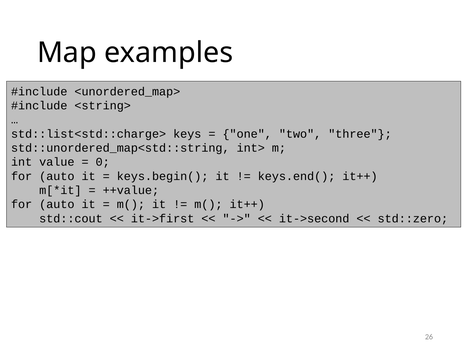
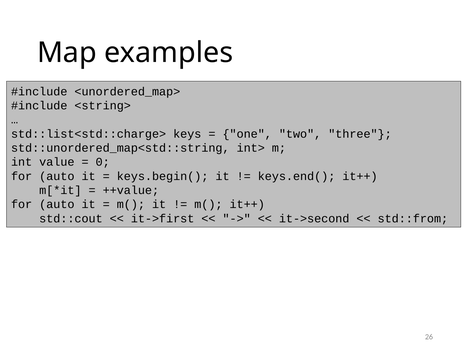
std::zero: std::zero -> std::from
